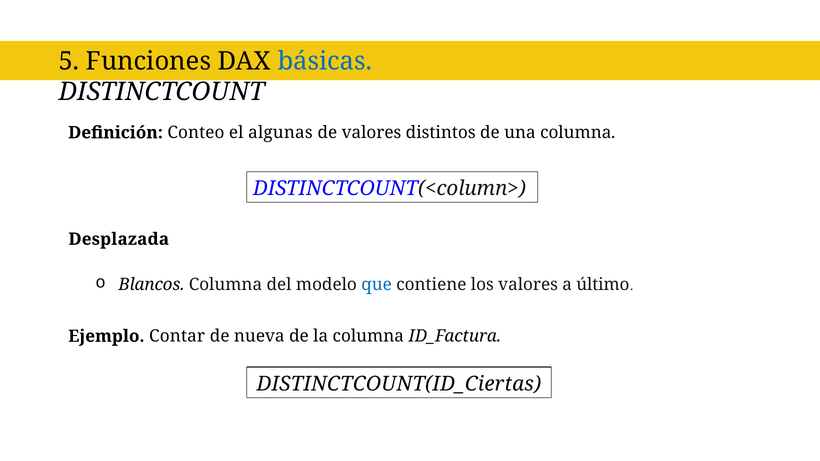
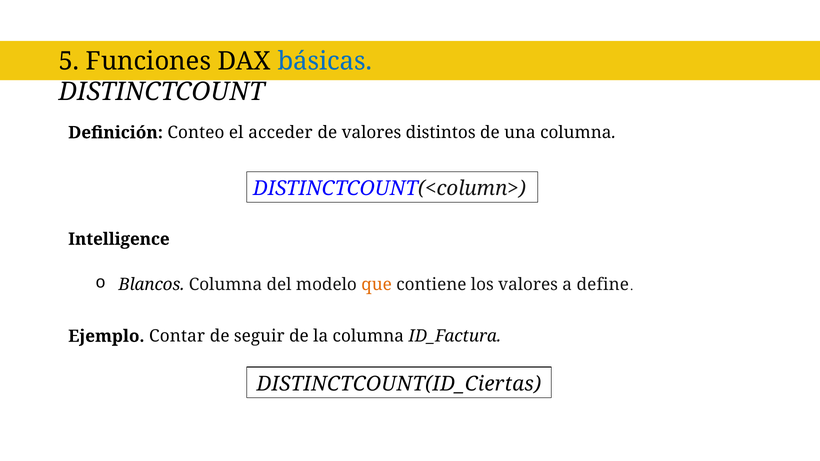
algunas: algunas -> acceder
Desplazada: Desplazada -> Intelligence
que colour: blue -> orange
último: último -> define
nueva: nueva -> seguir
